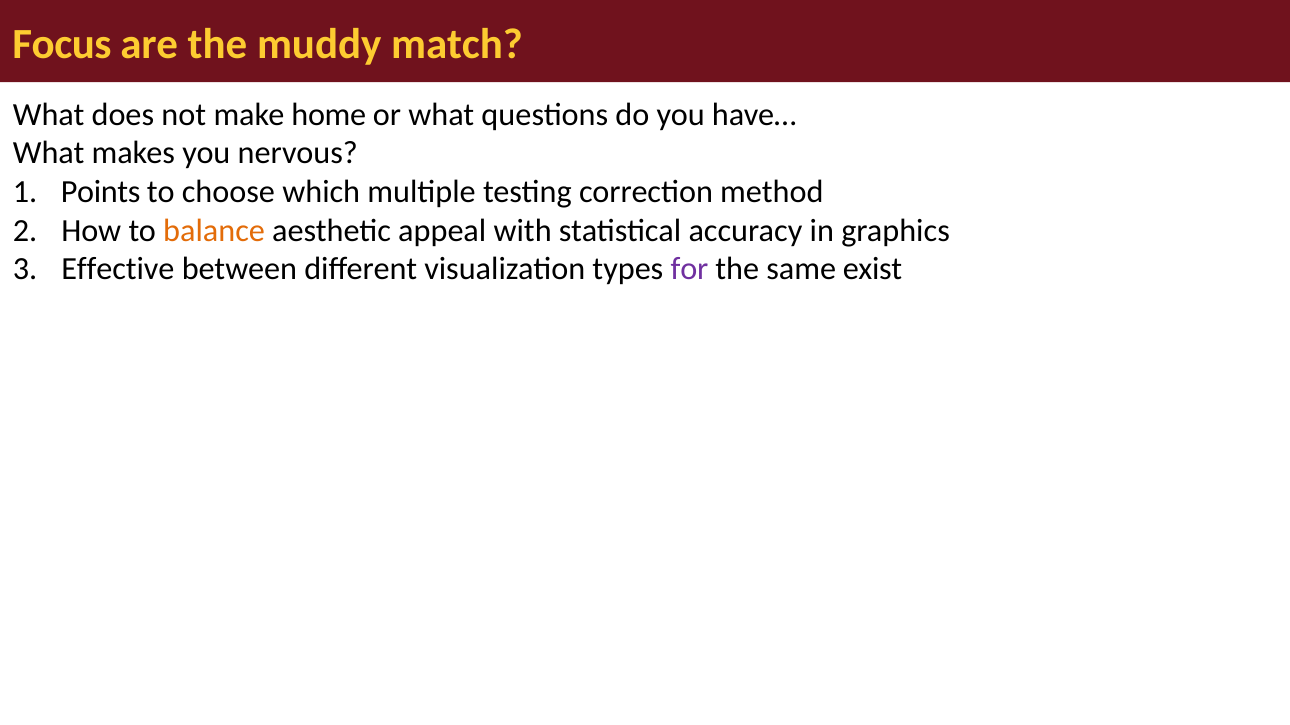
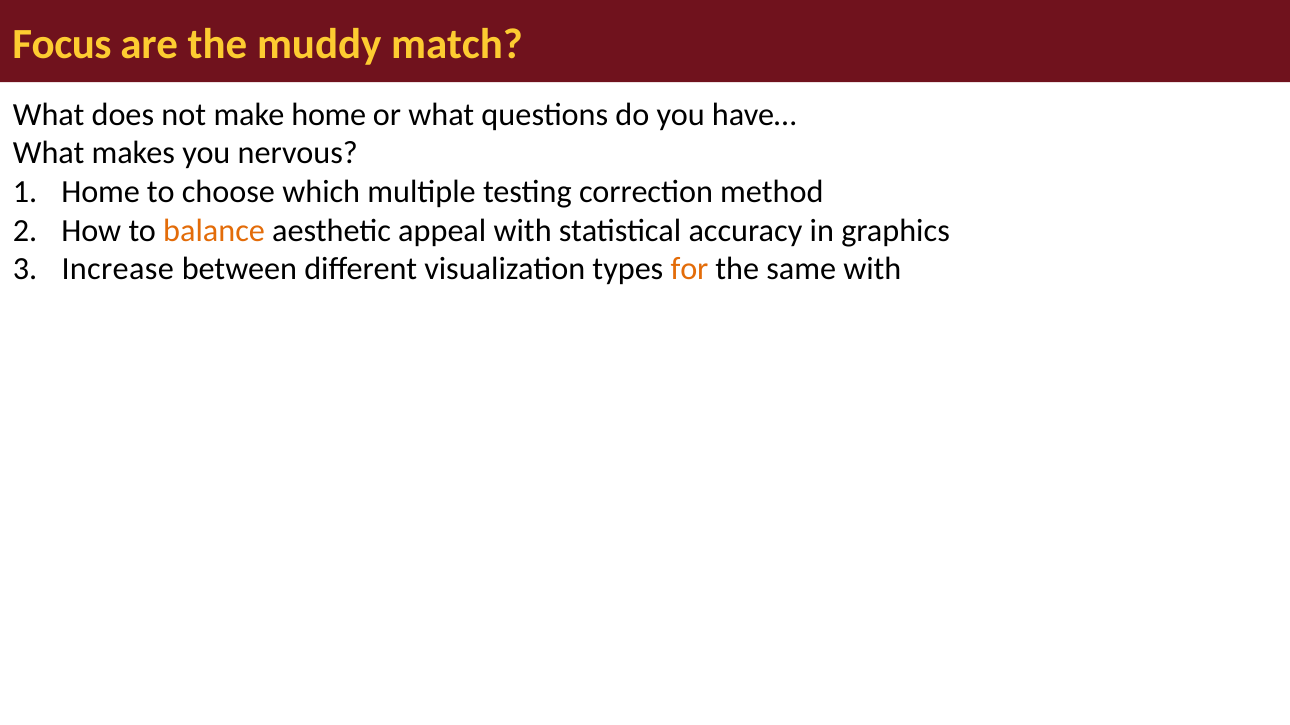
Points at (101, 192): Points -> Home
Effective: Effective -> Increase
for colour: purple -> orange
same exist: exist -> with
